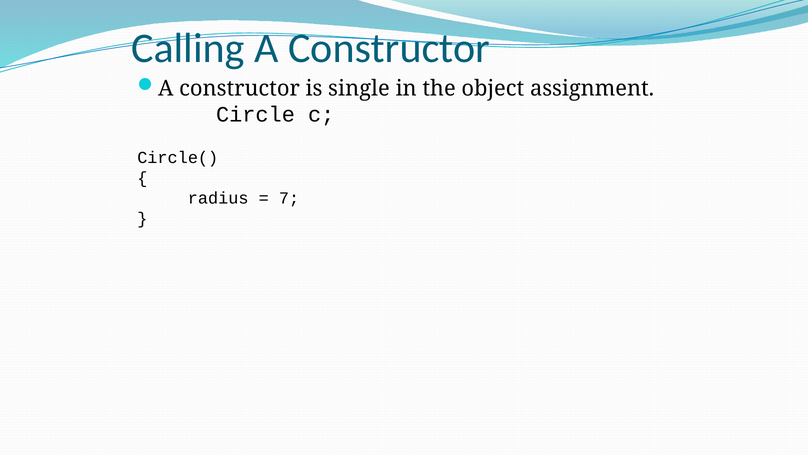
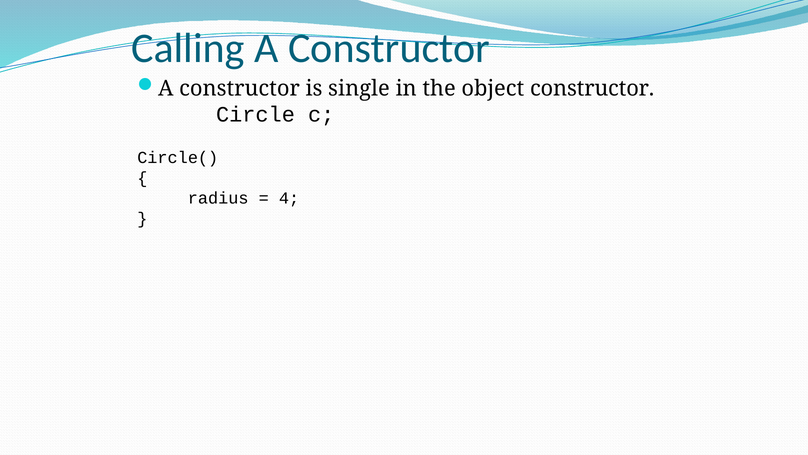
object assignment: assignment -> constructor
7: 7 -> 4
